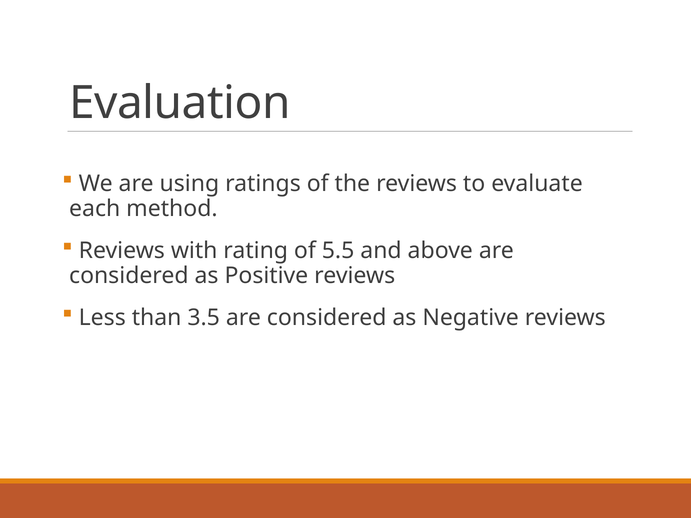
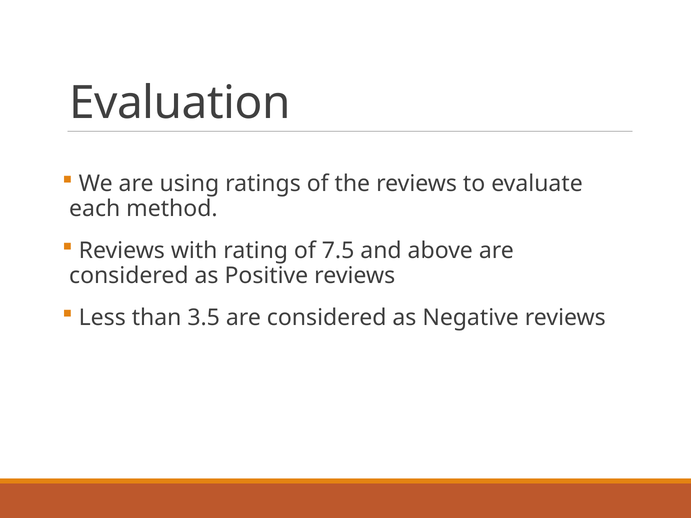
5.5: 5.5 -> 7.5
